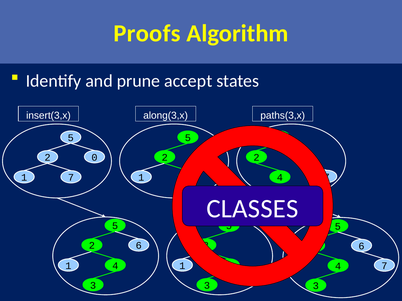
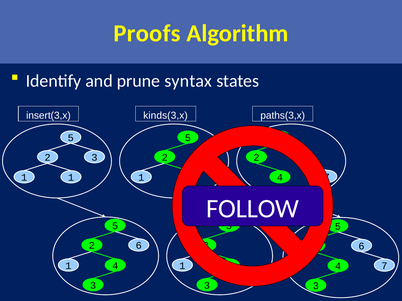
accept: accept -> syntax
along(3,x: along(3,x -> kinds(3,x
2 0: 0 -> 3
1 7: 7 -> 1
CLASSES: CLASSES -> FOLLOW
